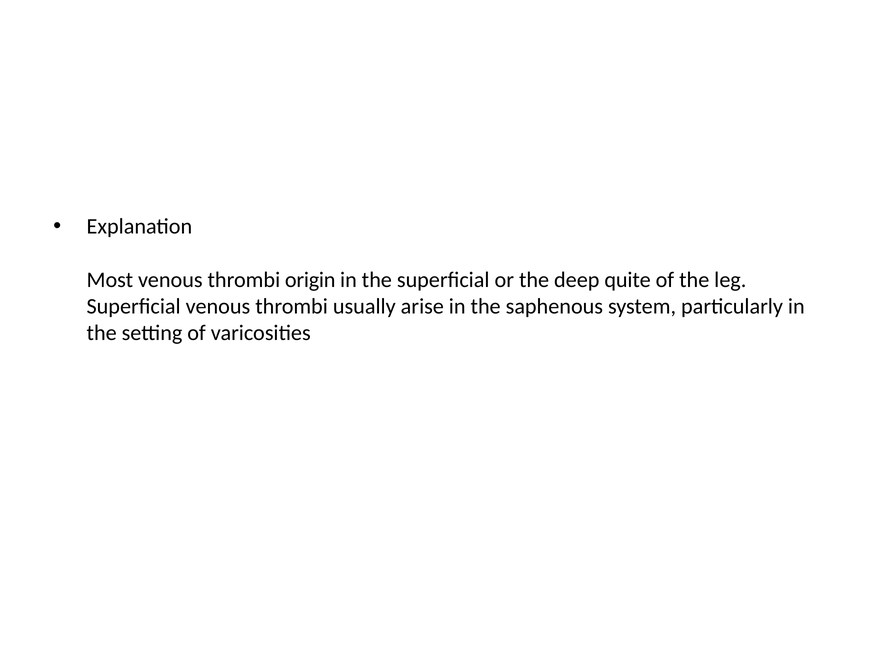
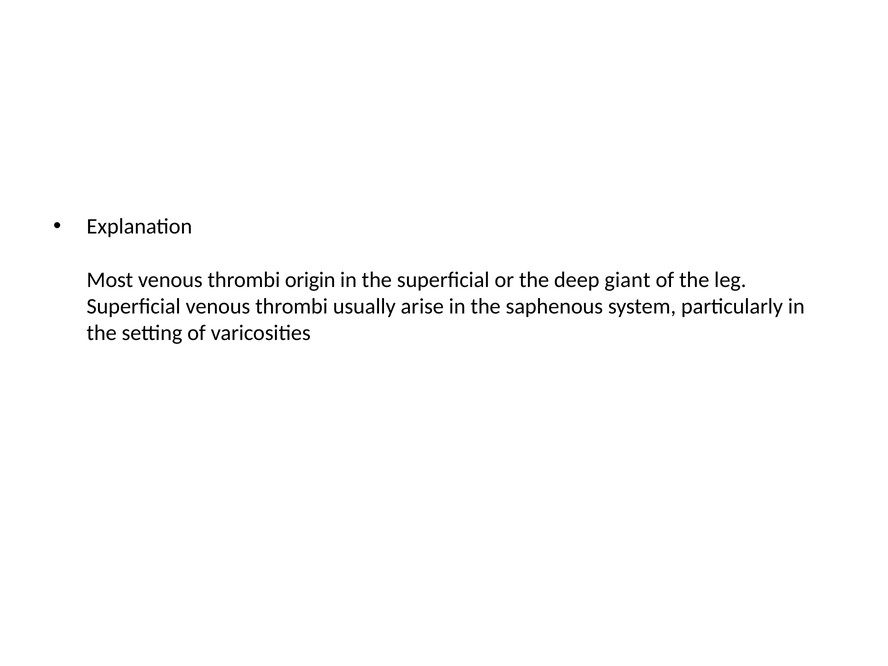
quite: quite -> giant
